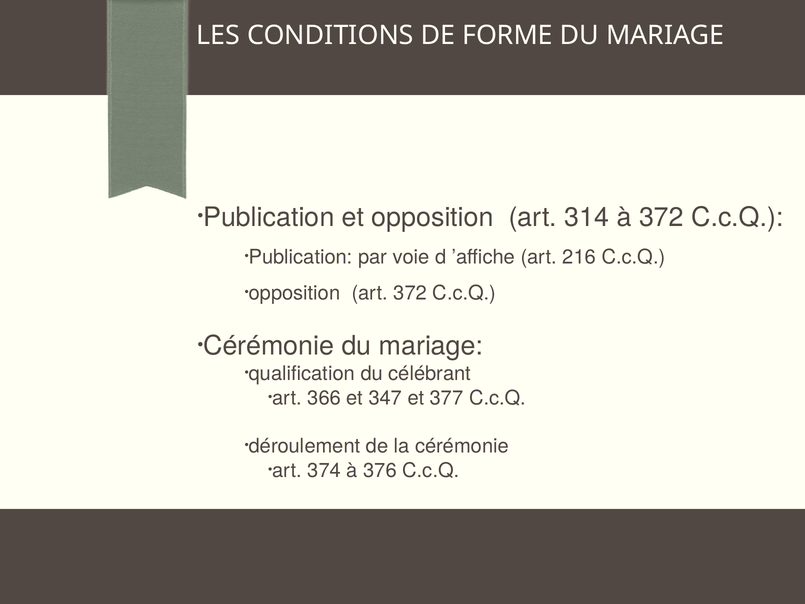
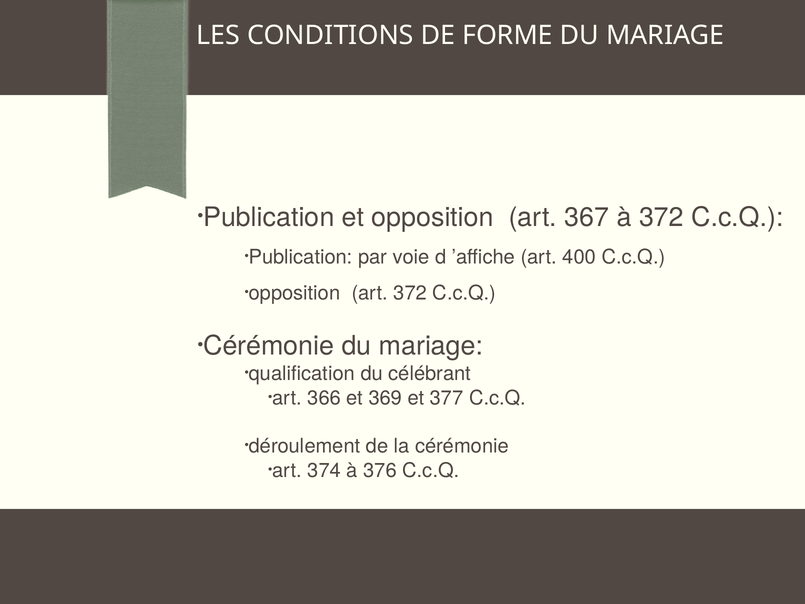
314: 314 -> 367
216: 216 -> 400
347: 347 -> 369
